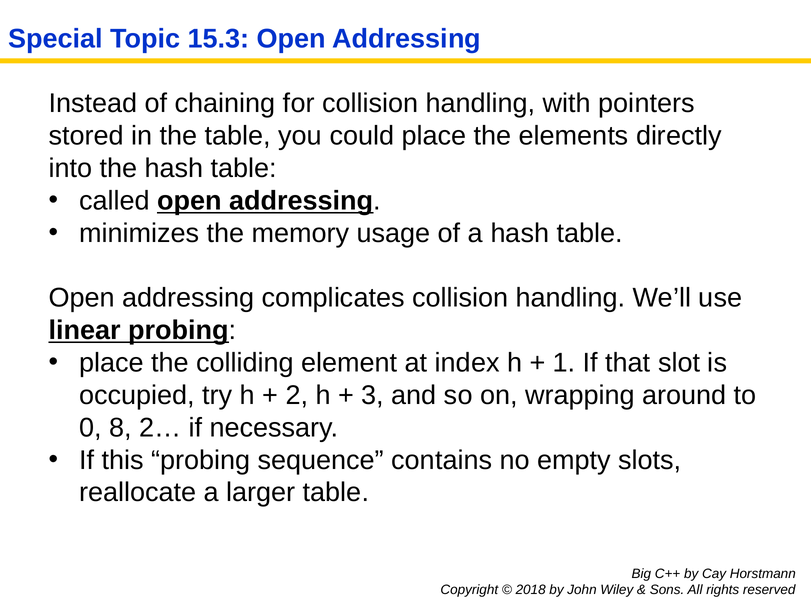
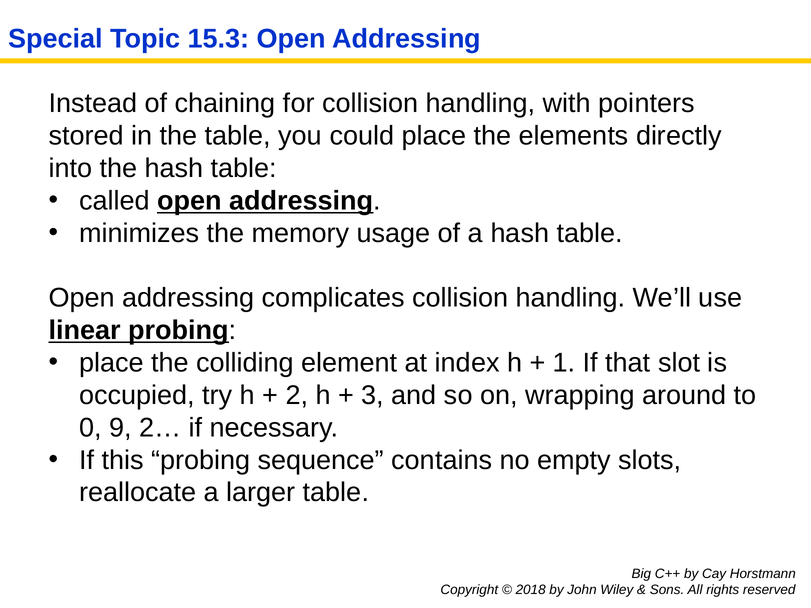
8: 8 -> 9
